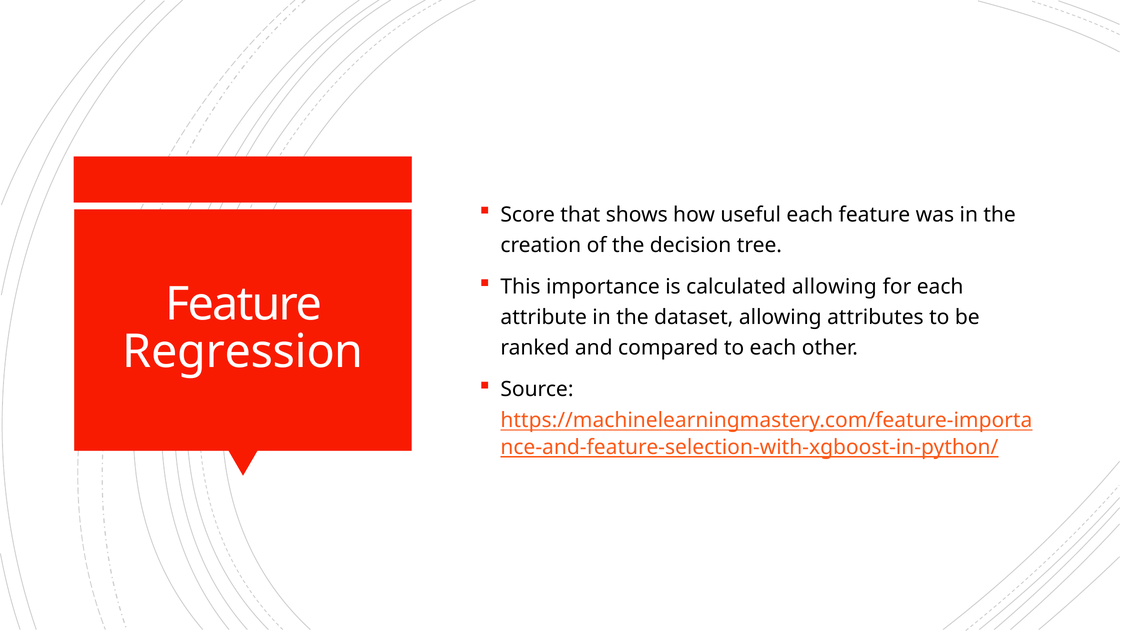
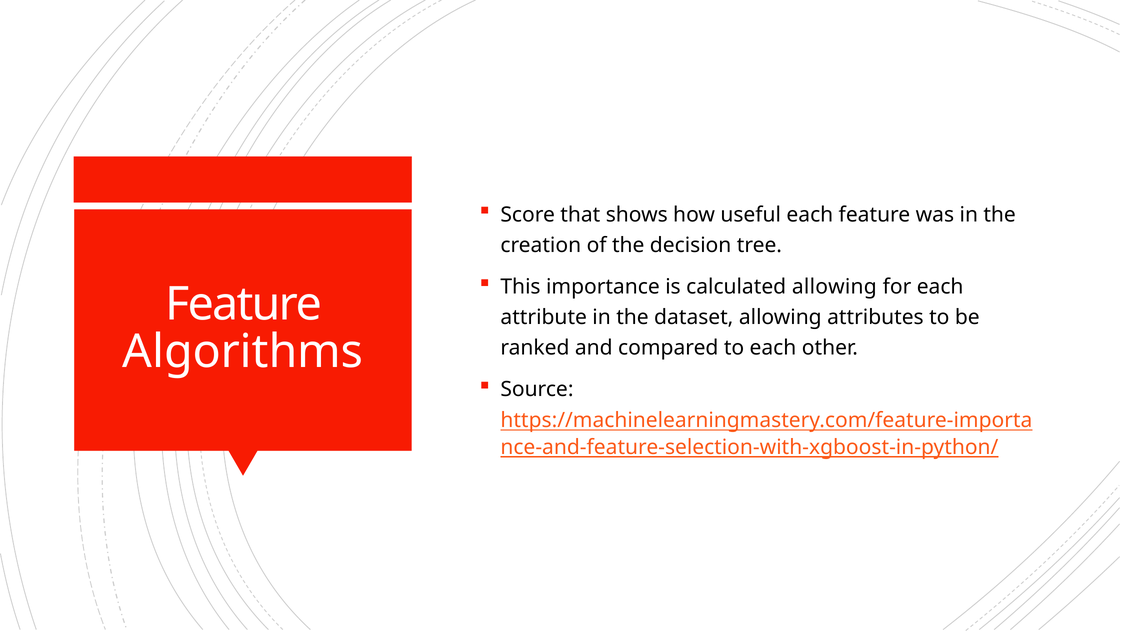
Regression: Regression -> Algorithms
